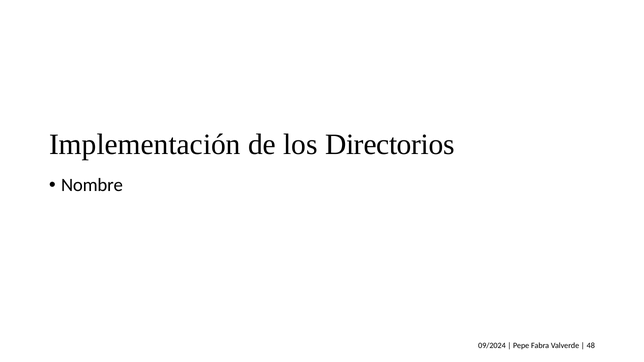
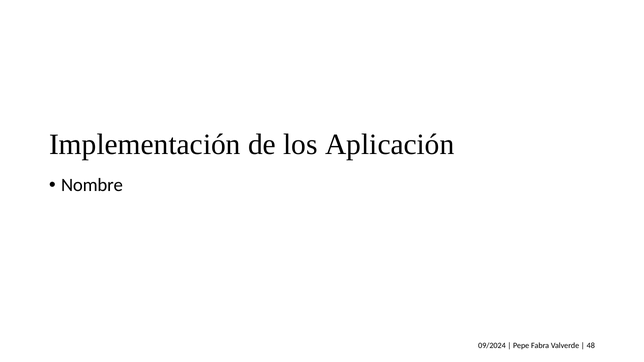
Directorios: Directorios -> Aplicación
